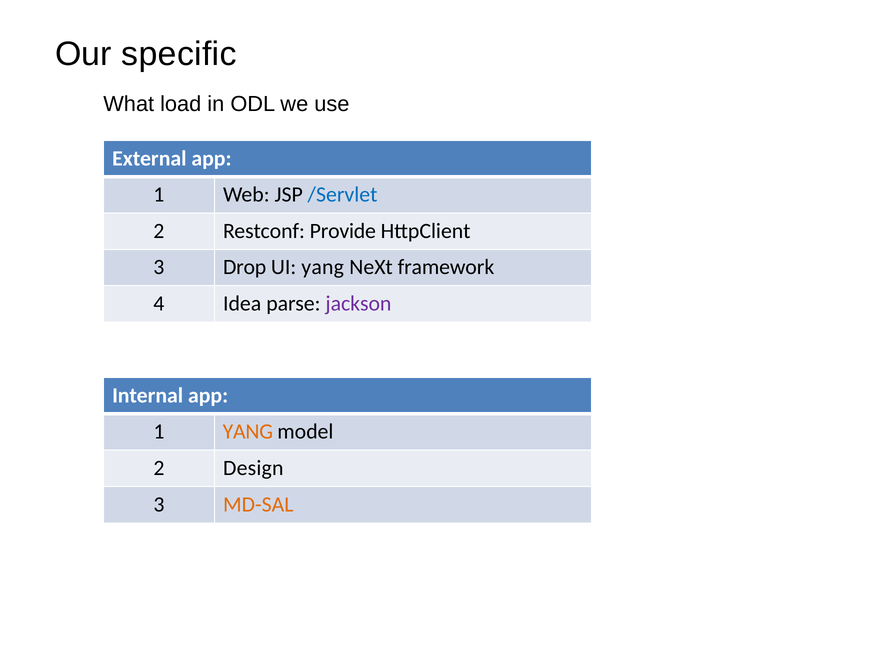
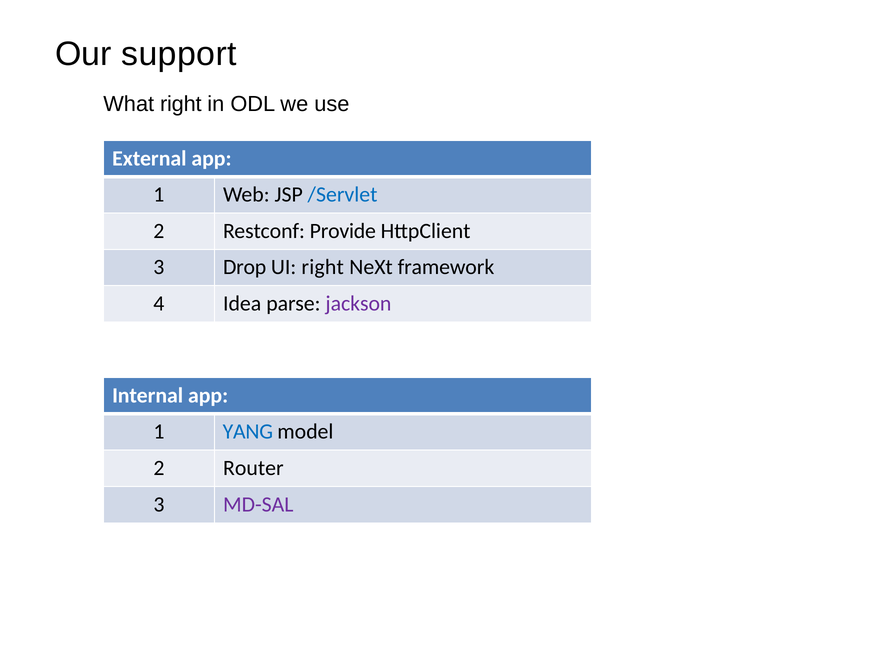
specific: specific -> support
What load: load -> right
UI yang: yang -> right
YANG at (248, 432) colour: orange -> blue
Design: Design -> Router
MD-SAL colour: orange -> purple
